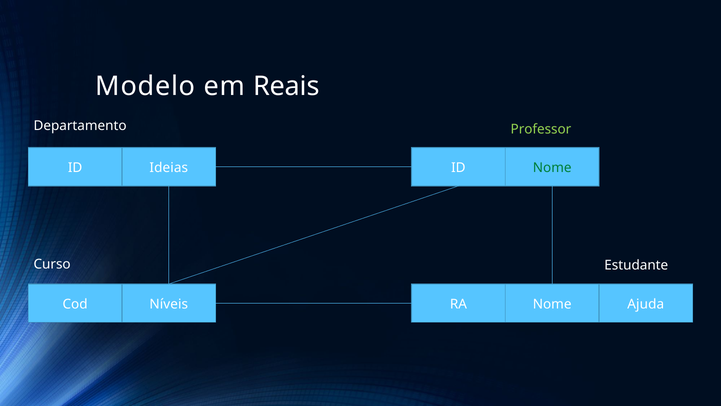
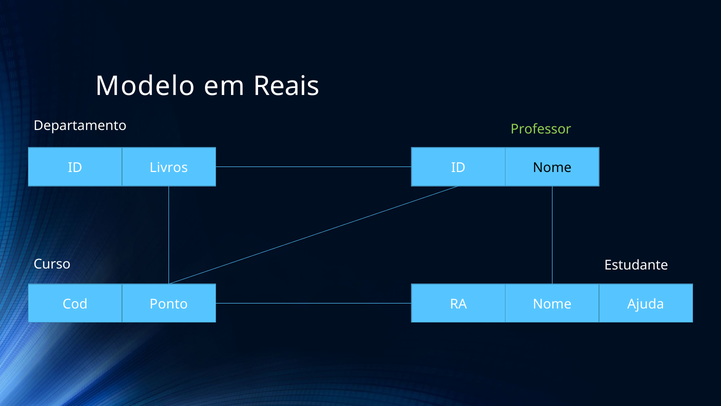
Ideias: Ideias -> Livros
Nome at (552, 168) colour: green -> black
Níveis: Níveis -> Ponto
